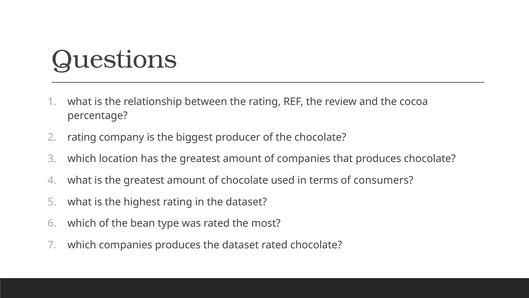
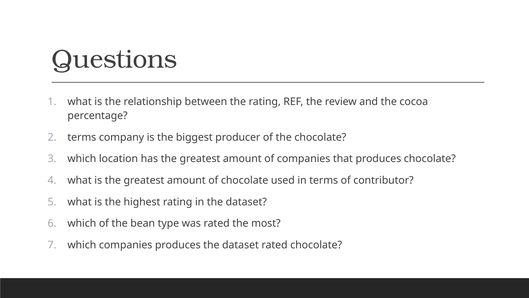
rating at (82, 137): rating -> terms
consumers: consumers -> contributor
